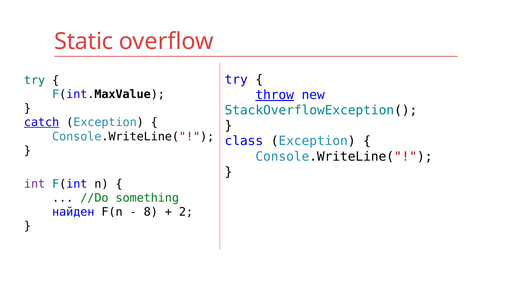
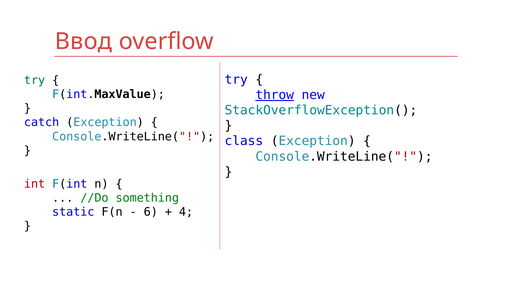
Static: Static -> Ввод
catch underline: present -> none
int colour: purple -> red
найден: найден -> static
8: 8 -> 6
2: 2 -> 4
